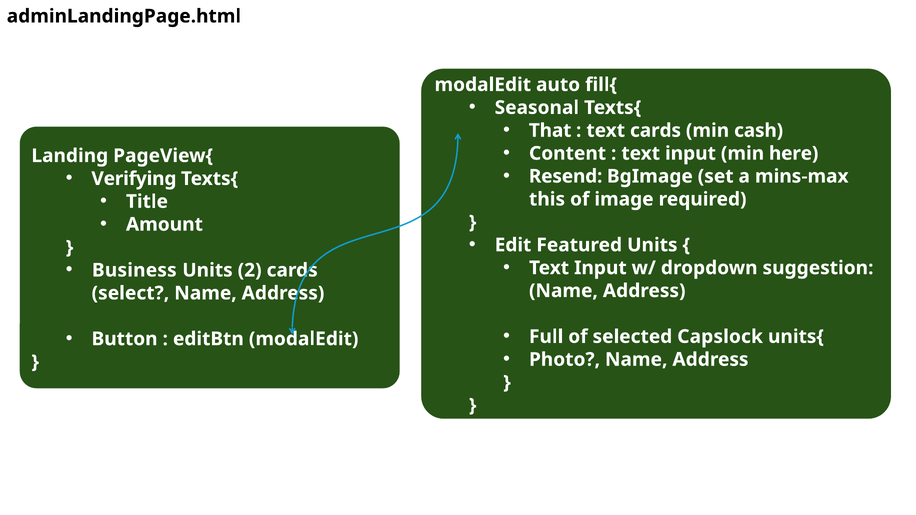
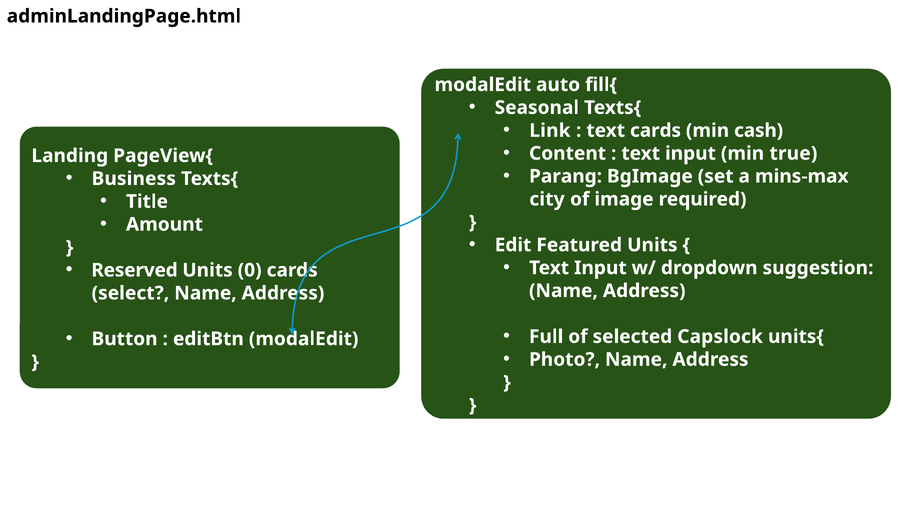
That: That -> Link
here: here -> true
Resend: Resend -> Parang
Verifying: Verifying -> Business
this: this -> city
Business: Business -> Reserved
2: 2 -> 0
